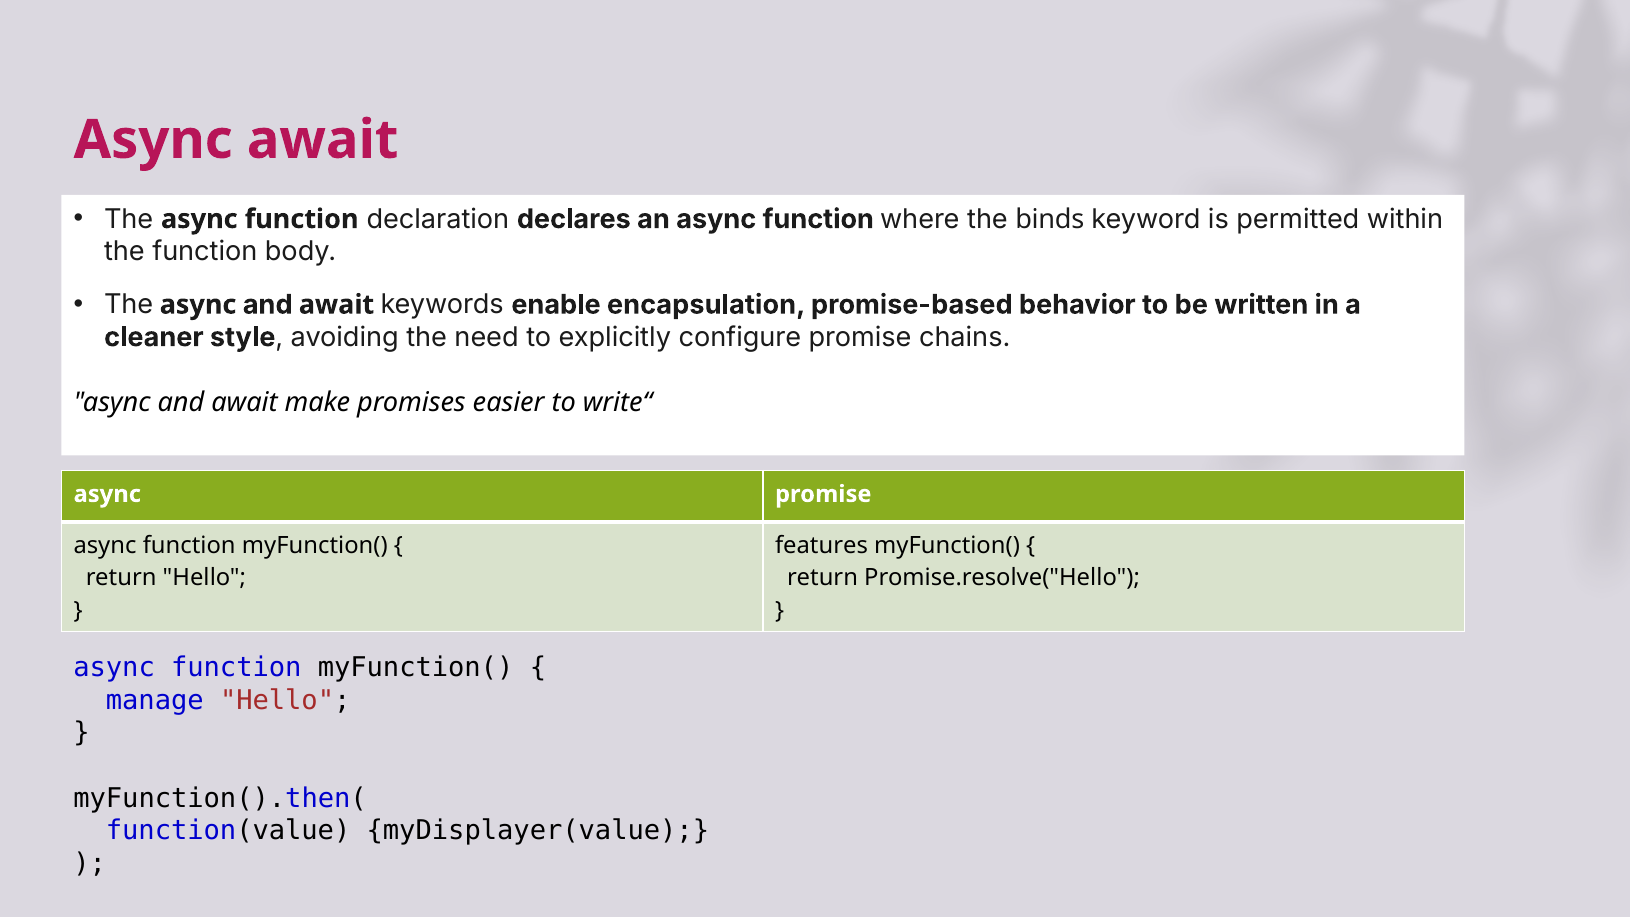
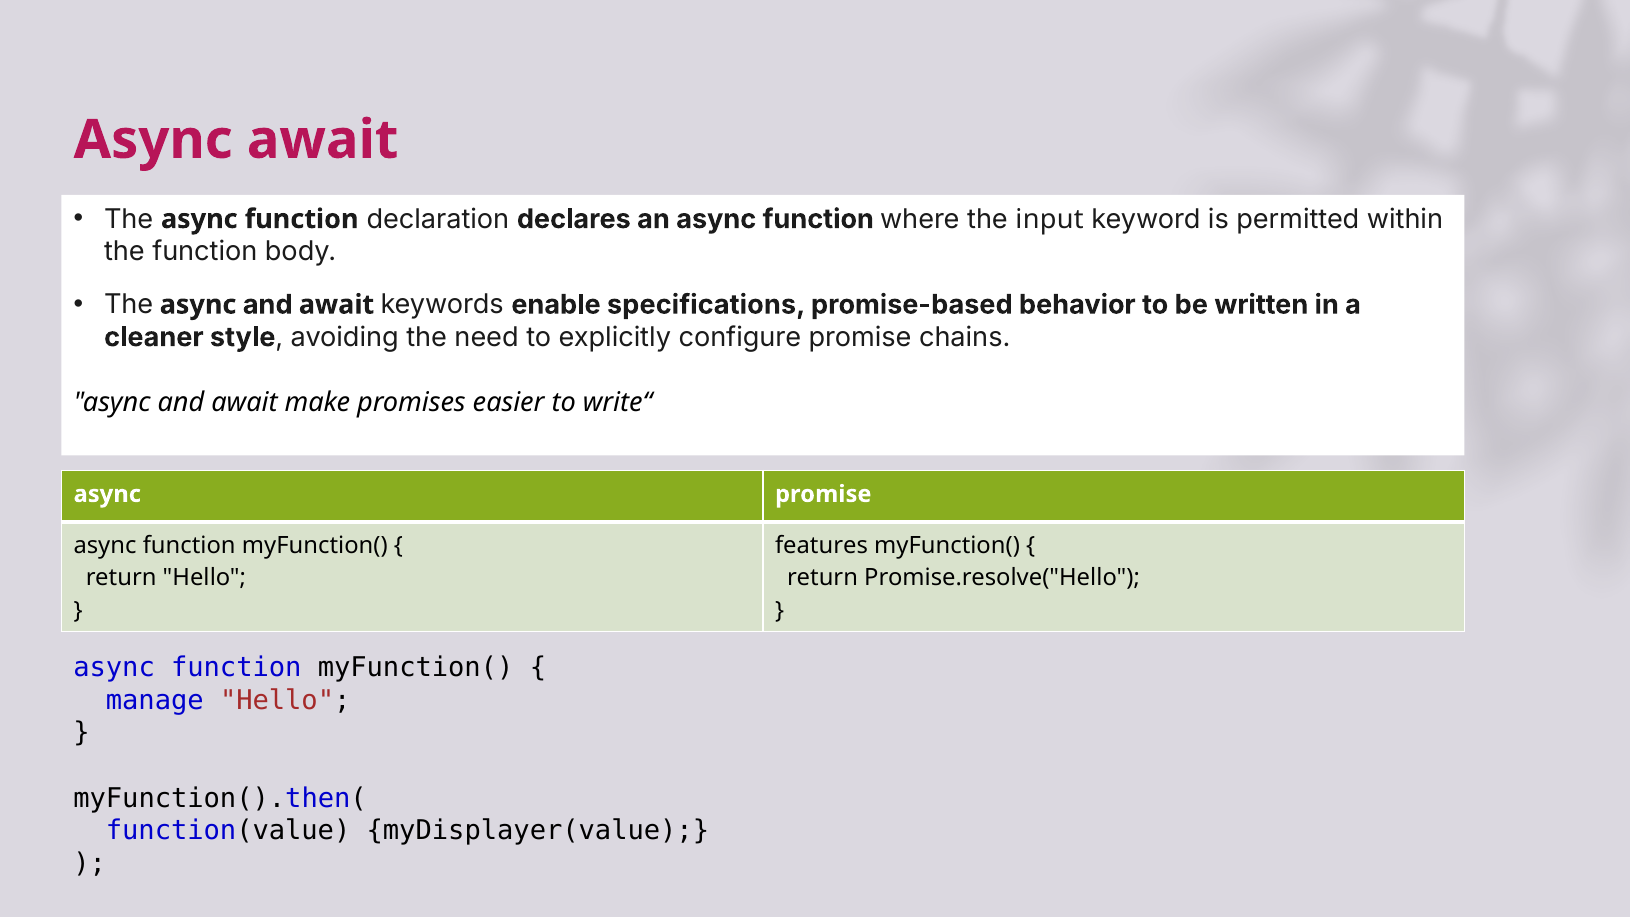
binds: binds -> input
encapsulation: encapsulation -> specifications
